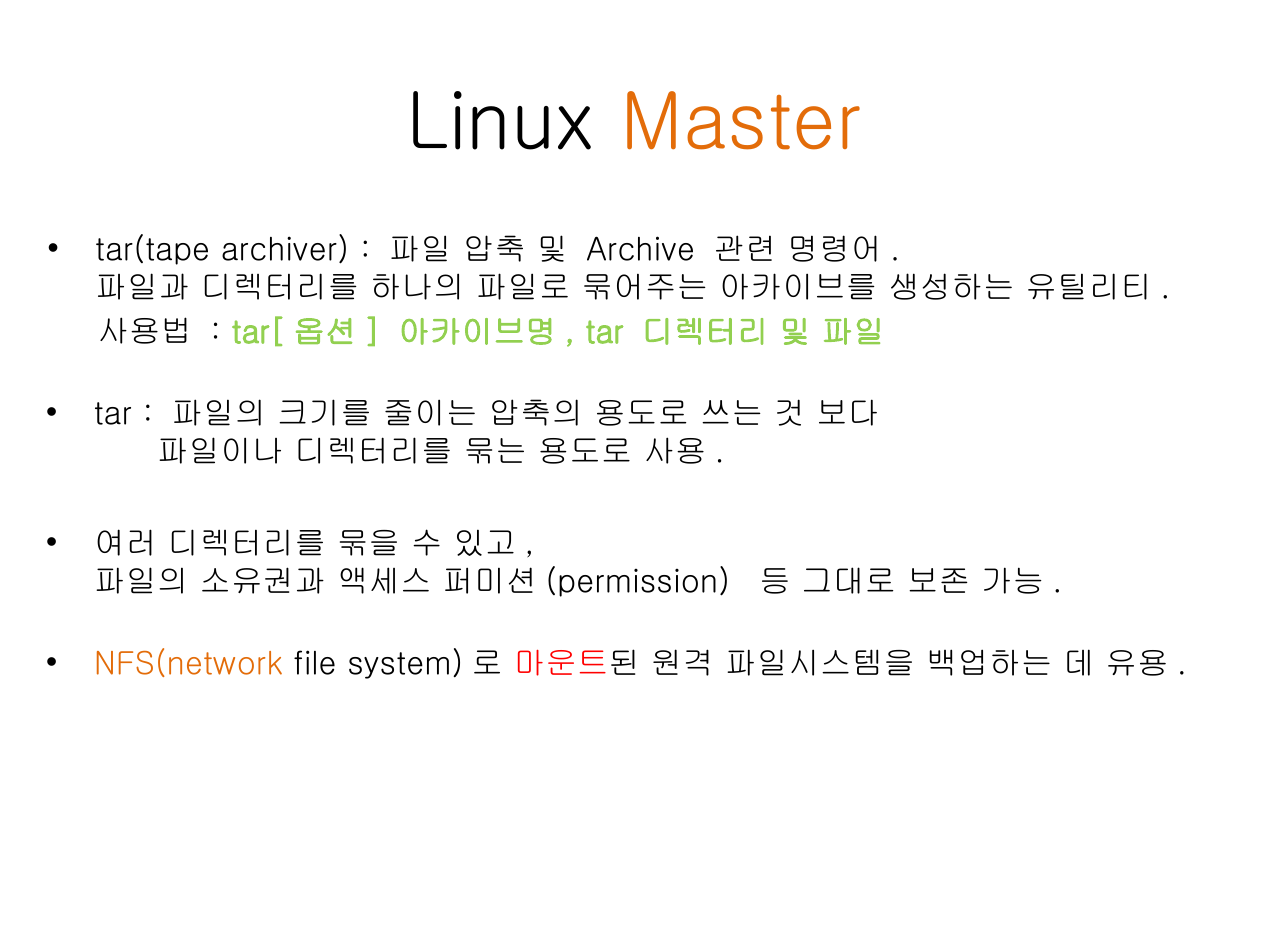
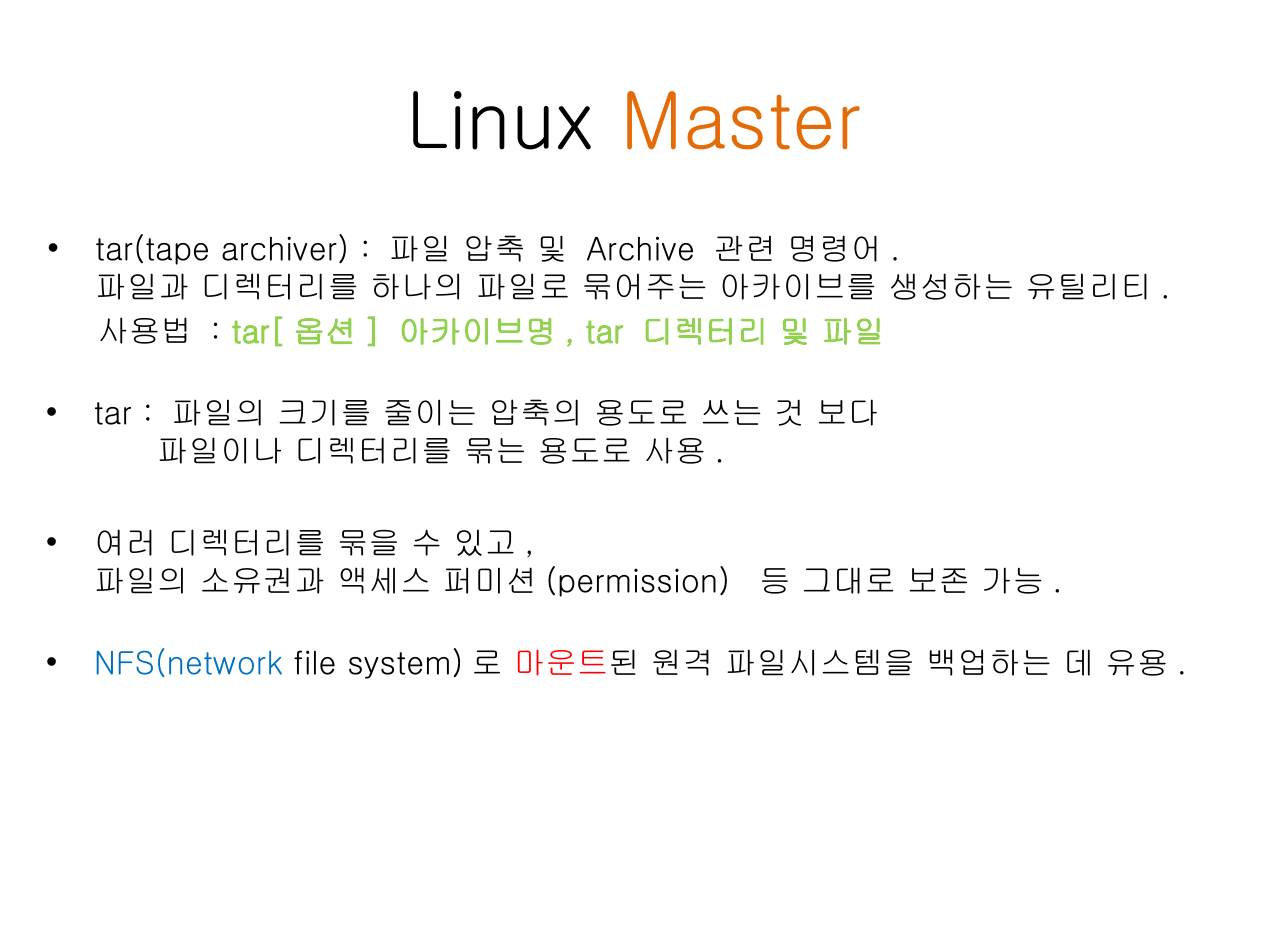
NFS(network colour: orange -> blue
